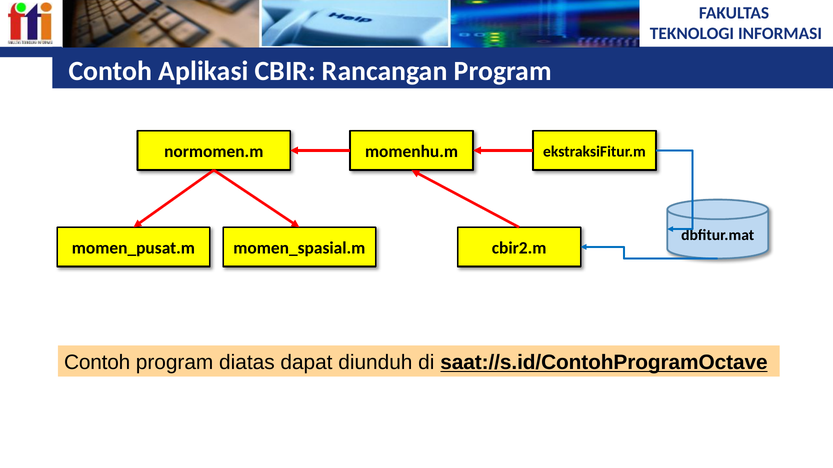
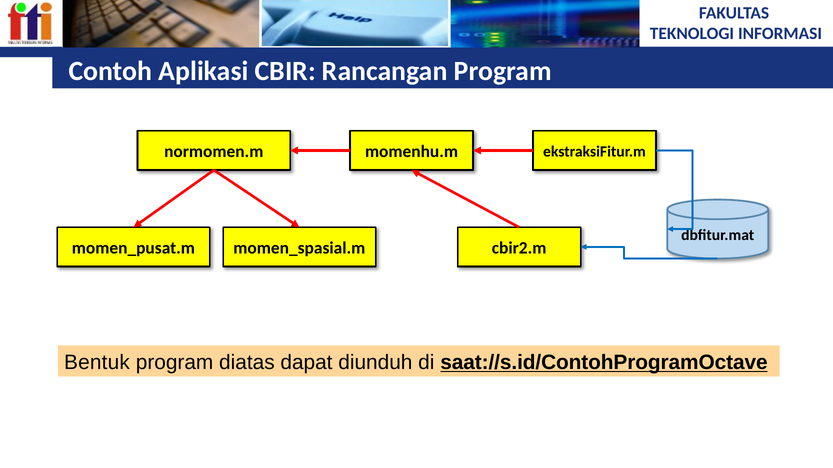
Contoh at (97, 363): Contoh -> Bentuk
